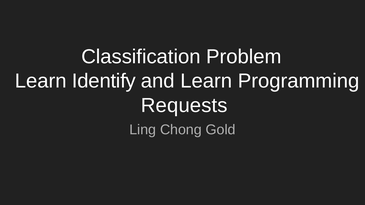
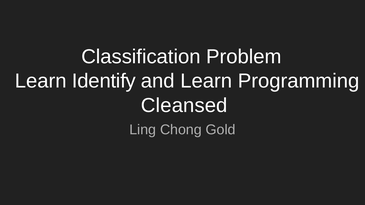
Requests: Requests -> Cleansed
